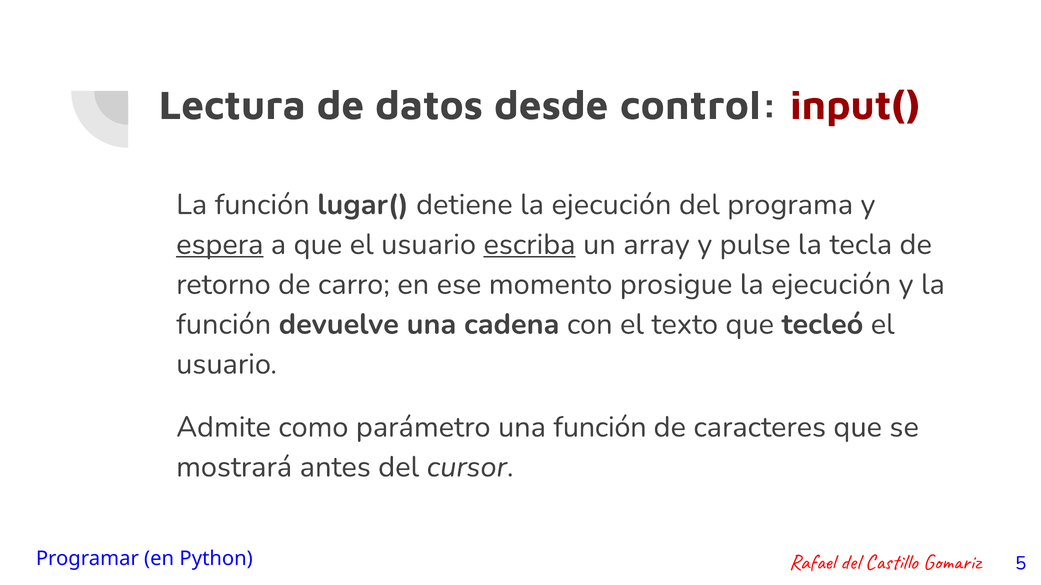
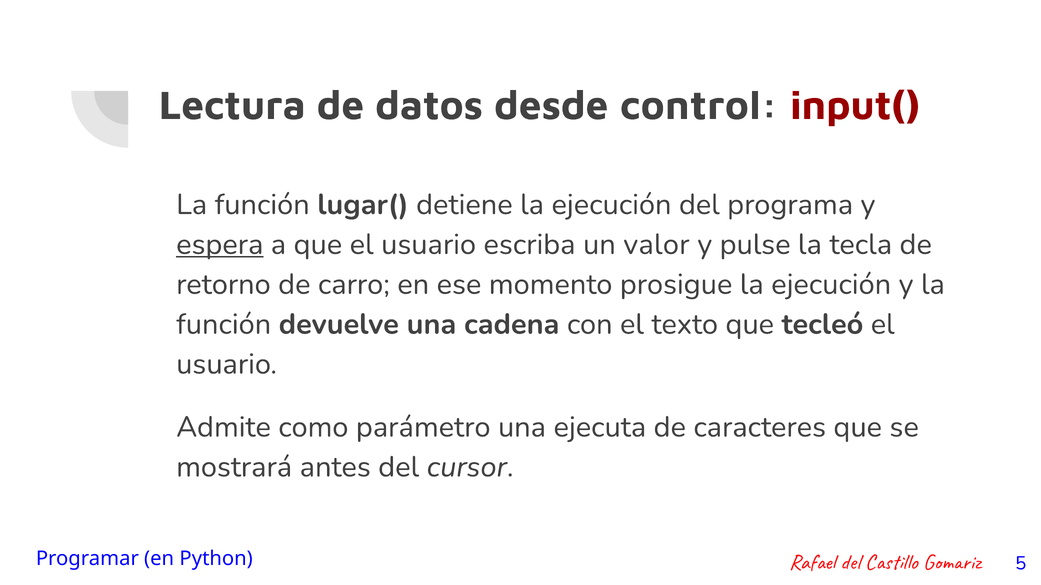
escriba underline: present -> none
array: array -> valor
una función: función -> ejecuta
